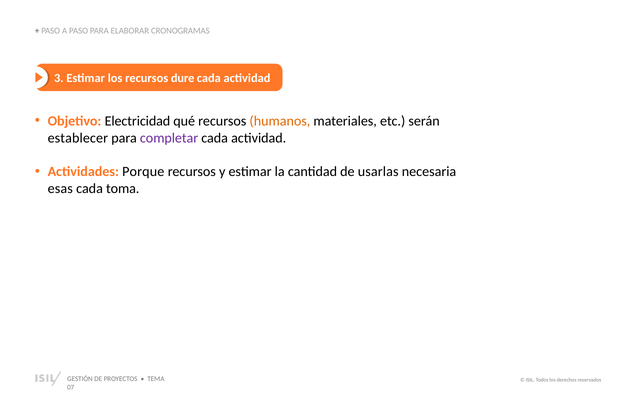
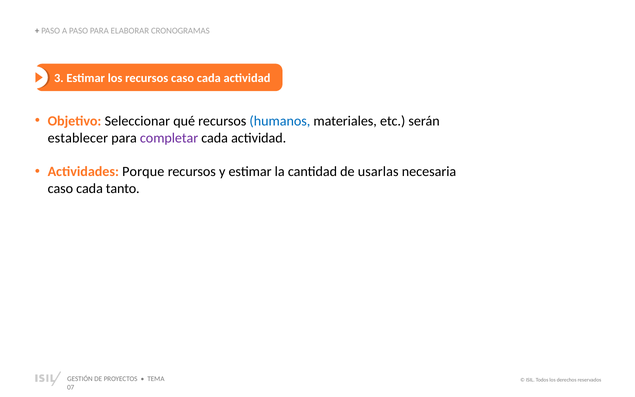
recursos dure: dure -> caso
Electricidad: Electricidad -> Seleccionar
humanos colour: orange -> blue
esas at (60, 189): esas -> caso
toma: toma -> tanto
